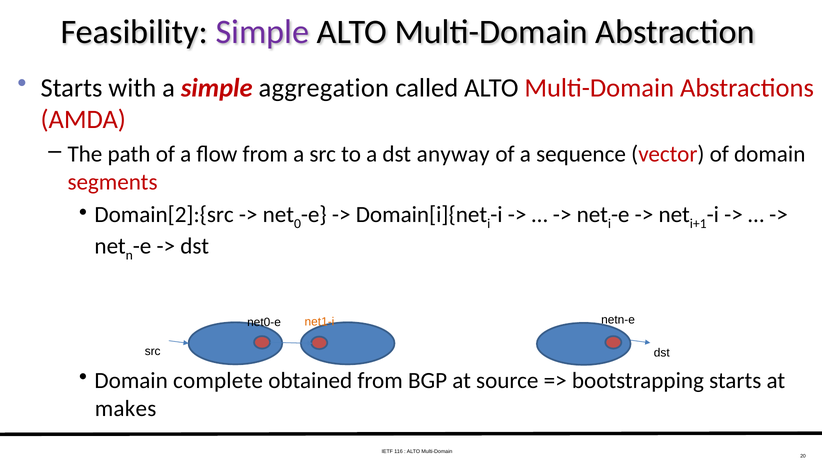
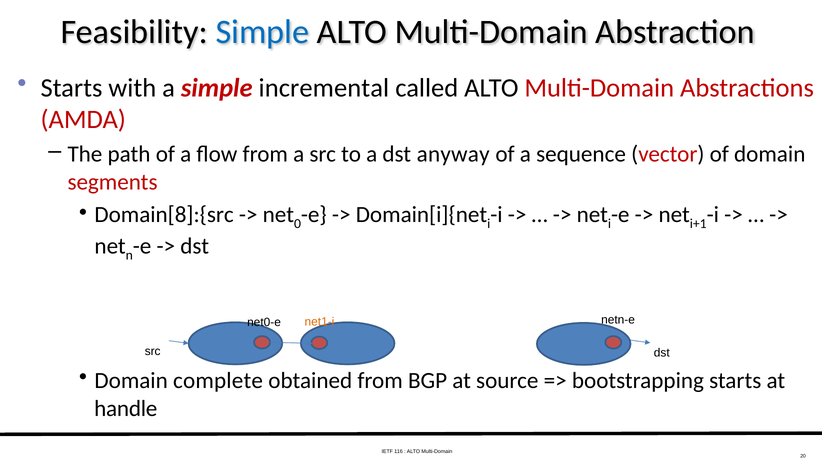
Simple at (262, 32) colour: purple -> blue
aggregation: aggregation -> incremental
Domain[2]:{src: Domain[2]:{src -> Domain[8]:{src
makes: makes -> handle
